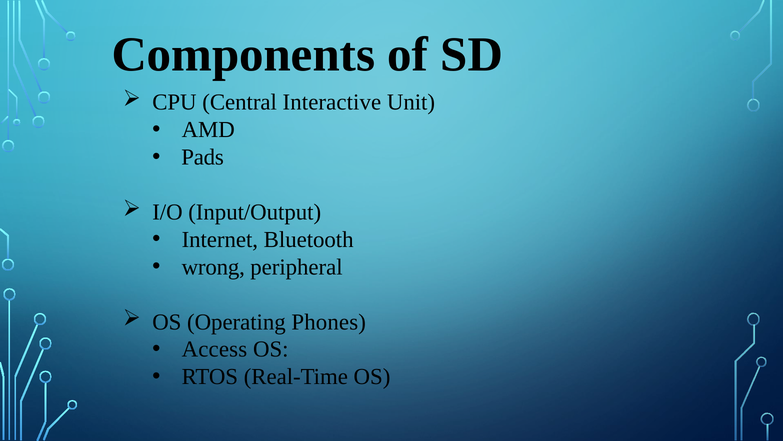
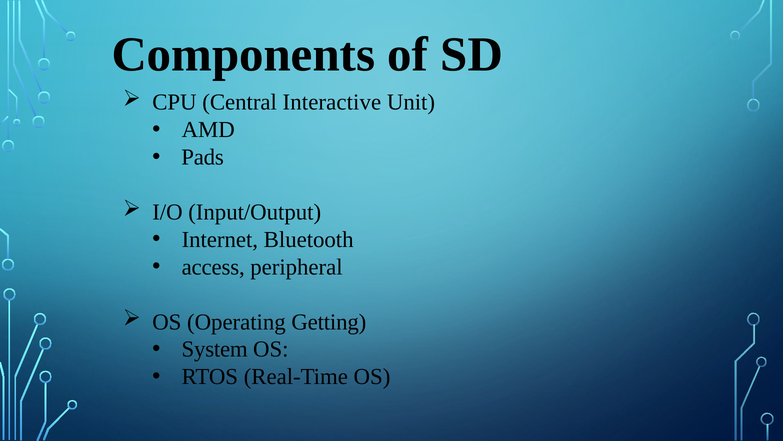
wrong: wrong -> access
Phones: Phones -> Getting
Access: Access -> System
